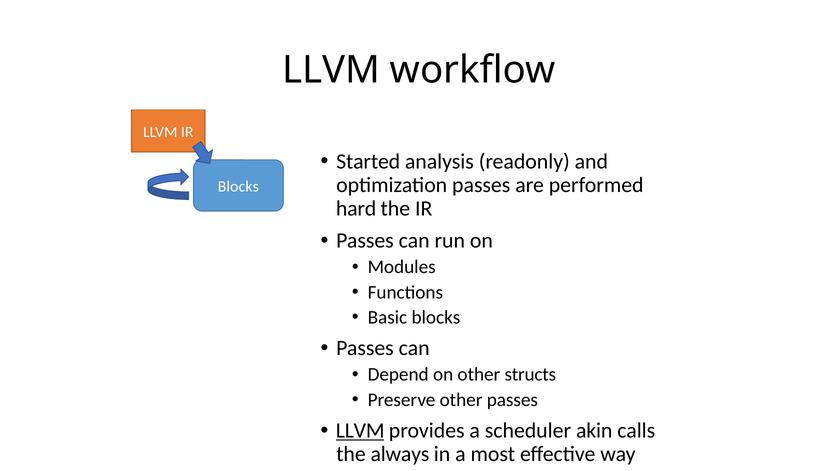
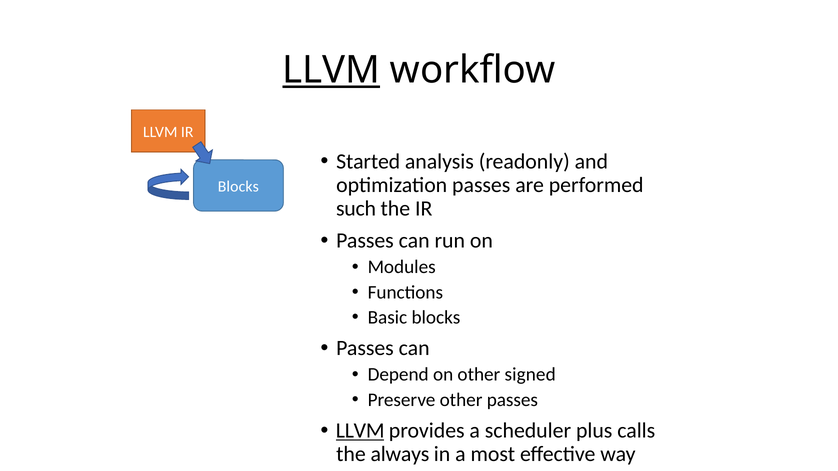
LLVM at (331, 70) underline: none -> present
hard: hard -> such
structs: structs -> signed
akin: akin -> plus
